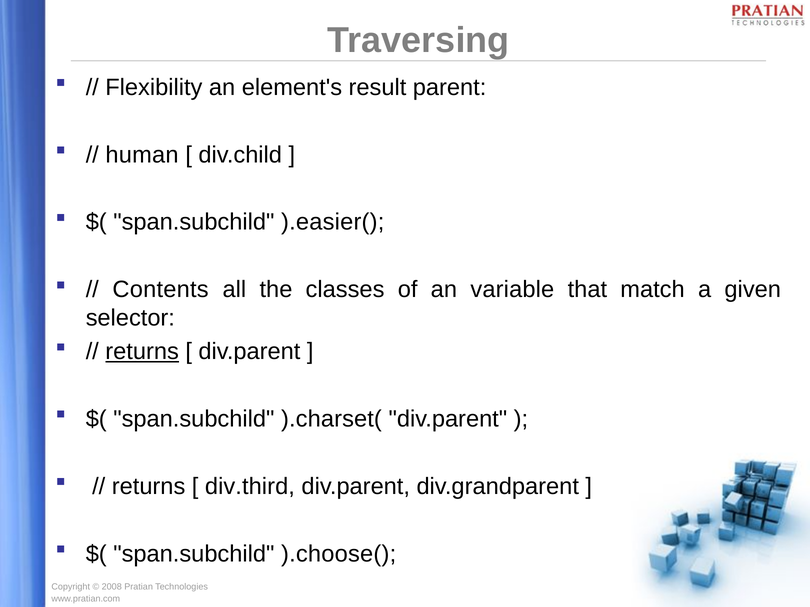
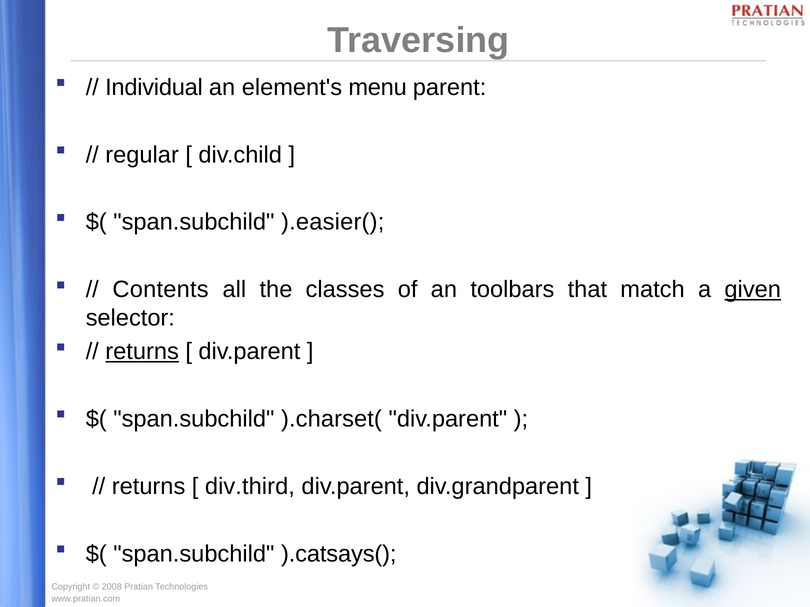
Flexibility: Flexibility -> Individual
result: result -> menu
human: human -> regular
variable: variable -> toolbars
given underline: none -> present
).choose(: ).choose( -> ).catsays(
